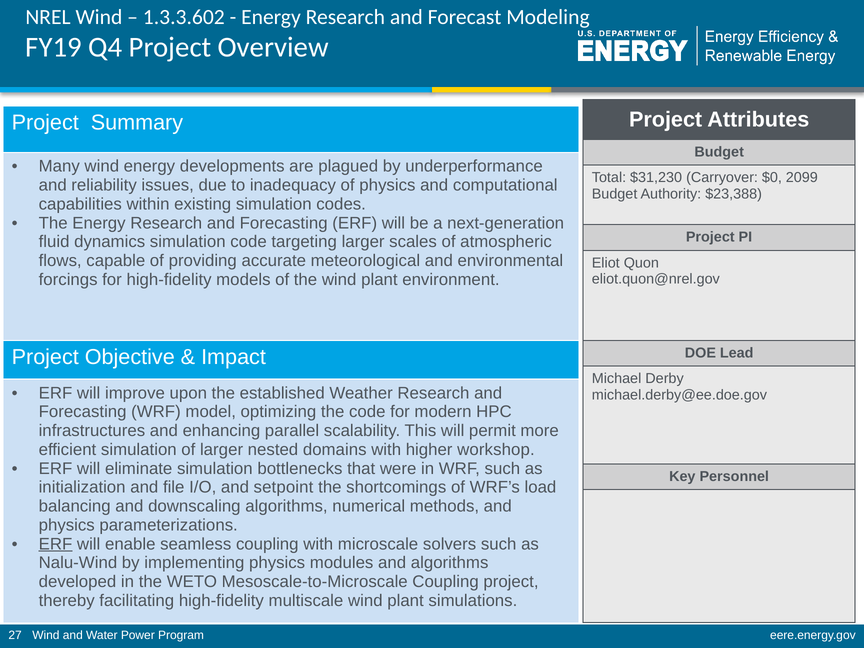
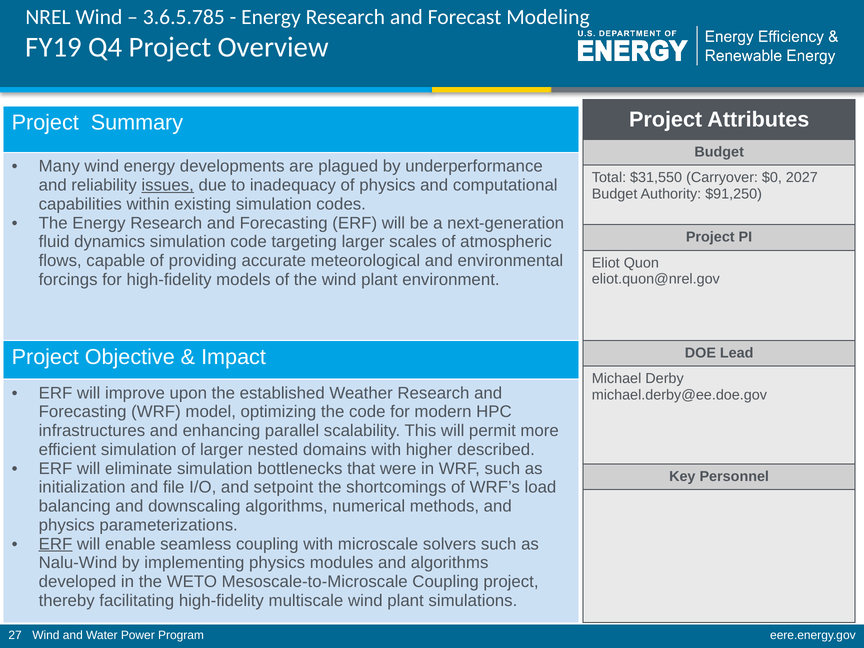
1.3.3.602: 1.3.3.602 -> 3.6.5.785
$31,230: $31,230 -> $31,550
2099: 2099 -> 2027
issues underline: none -> present
$23,388: $23,388 -> $91,250
workshop: workshop -> described
